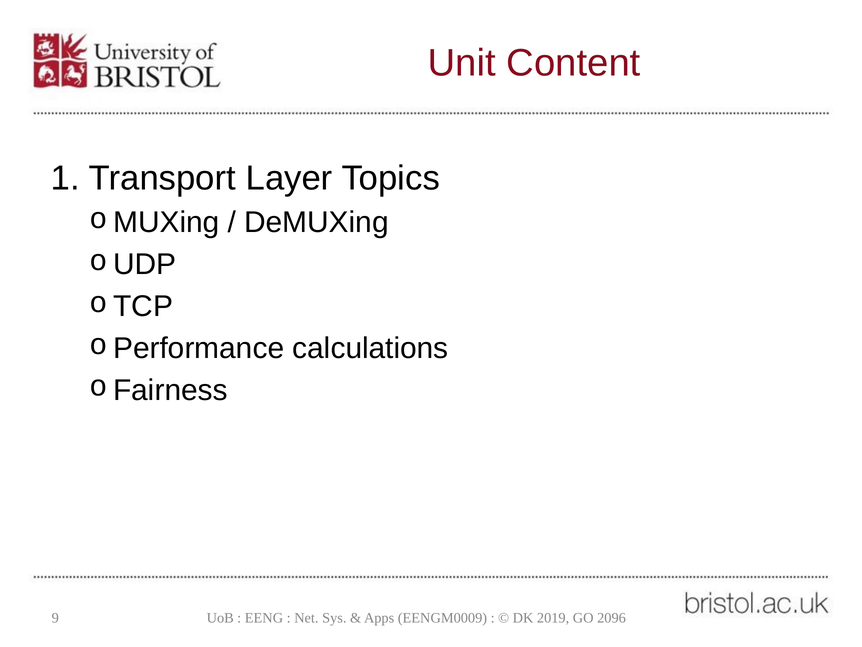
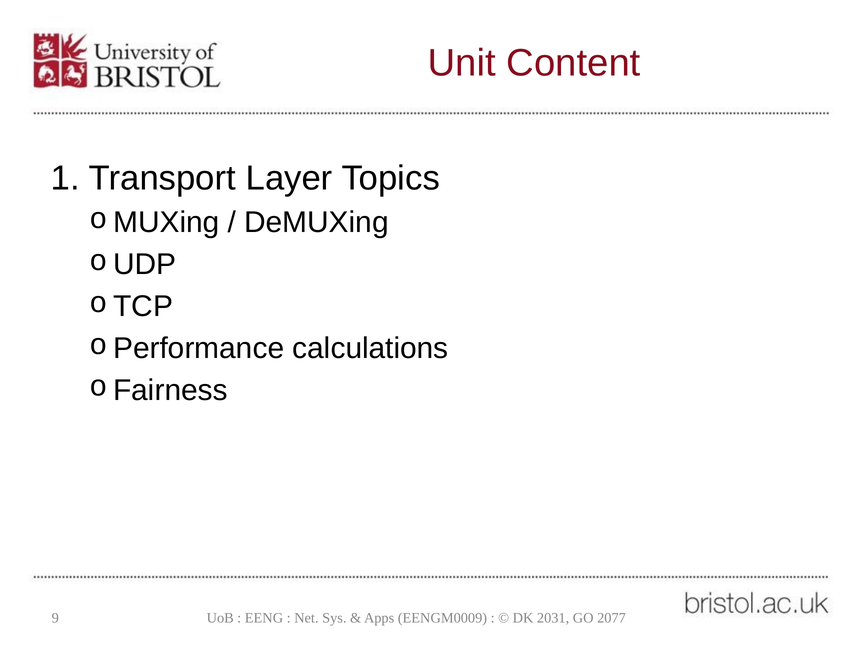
2019: 2019 -> 2031
2096: 2096 -> 2077
